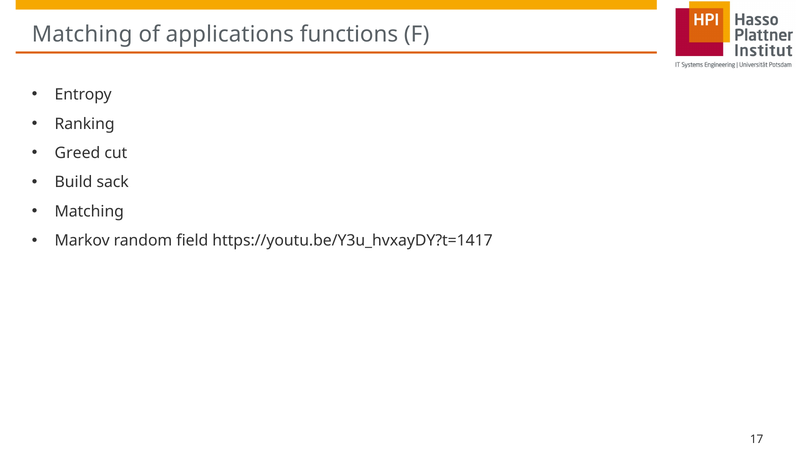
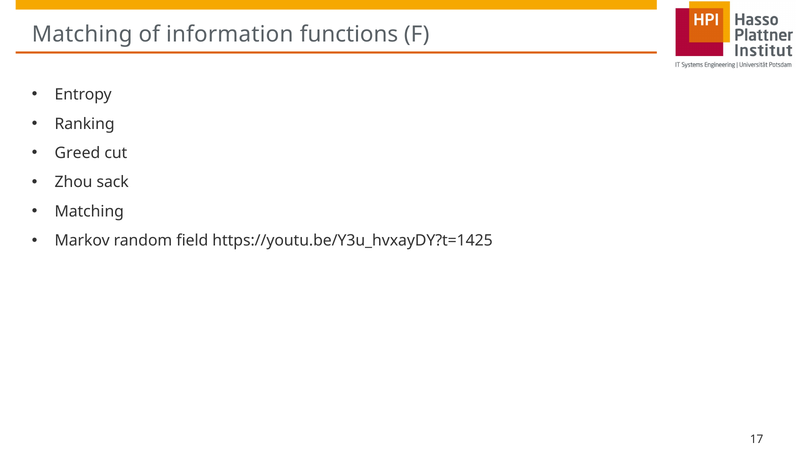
applications: applications -> information
Build: Build -> Zhou
https://youtu.be/Y3u_hvxayDY?t=1417: https://youtu.be/Y3u_hvxayDY?t=1417 -> https://youtu.be/Y3u_hvxayDY?t=1425
